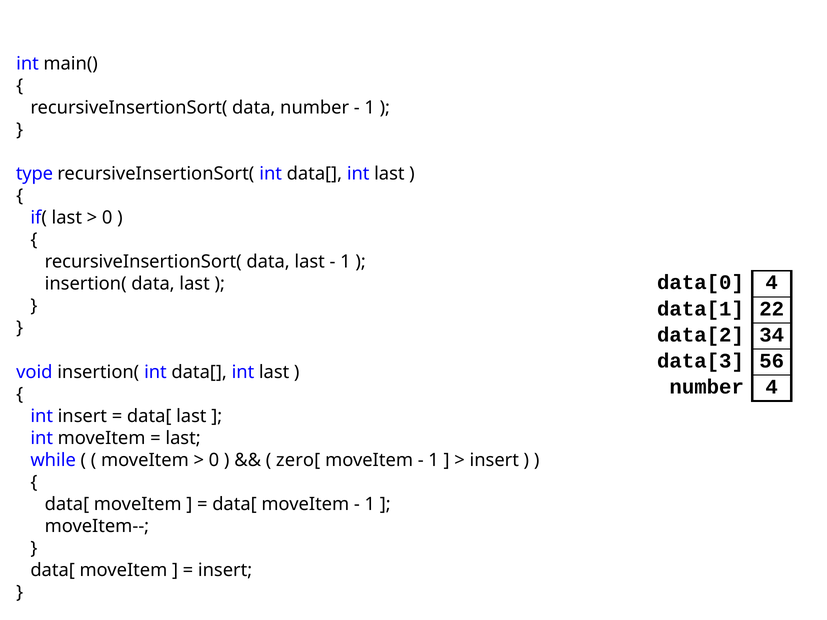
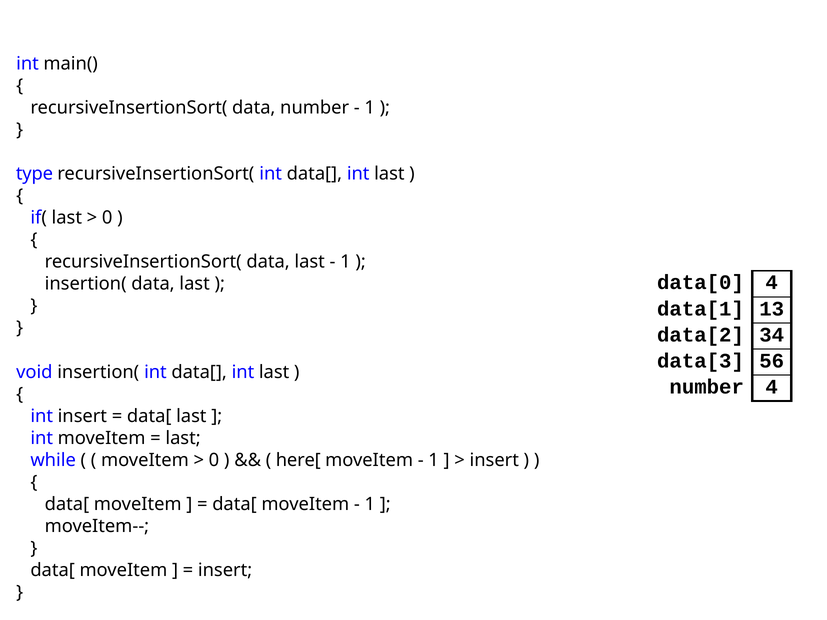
22: 22 -> 13
zero[: zero[ -> here[
